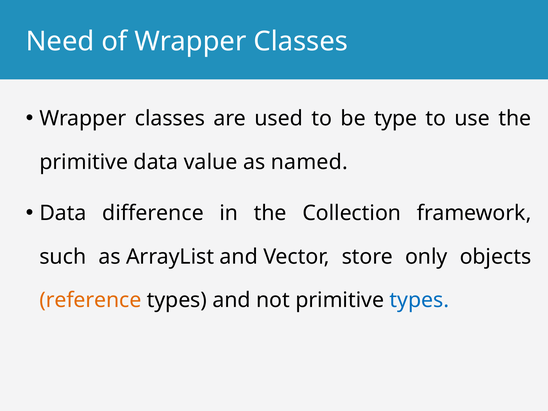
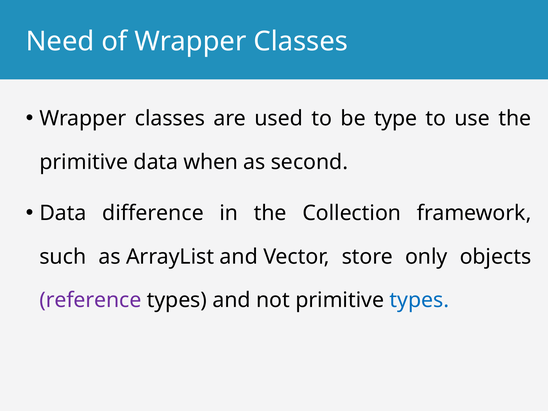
value: value -> when
named: named -> second
reference colour: orange -> purple
